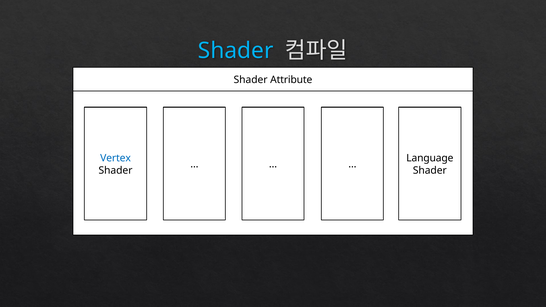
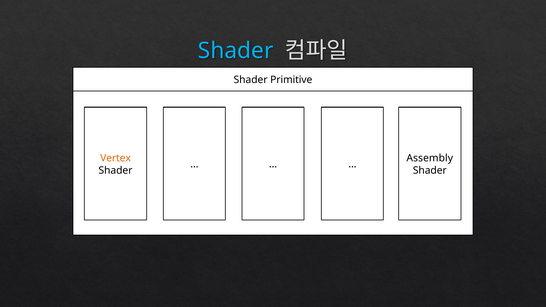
Attribute: Attribute -> Primitive
Vertex colour: blue -> orange
Language: Language -> Assembly
